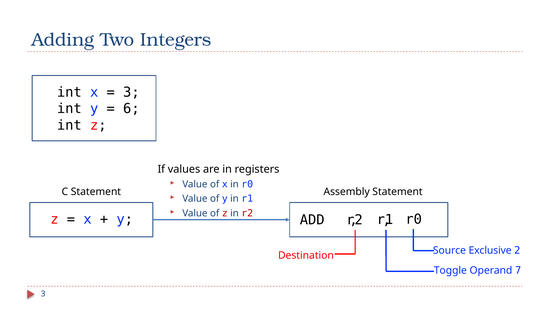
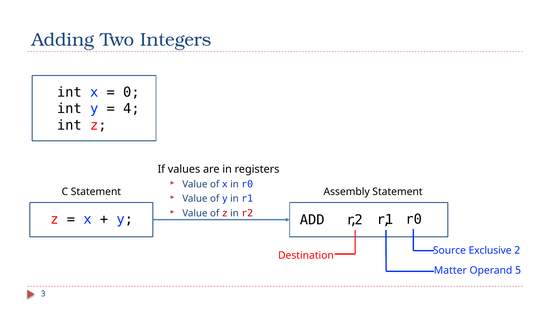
3 at (131, 92): 3 -> 0
6: 6 -> 4
Toggle: Toggle -> Matter
7: 7 -> 5
